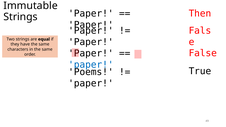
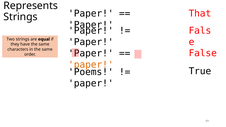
Immutable: Immutable -> Represents
Then: Then -> That
paper at (91, 65) colour: blue -> orange
